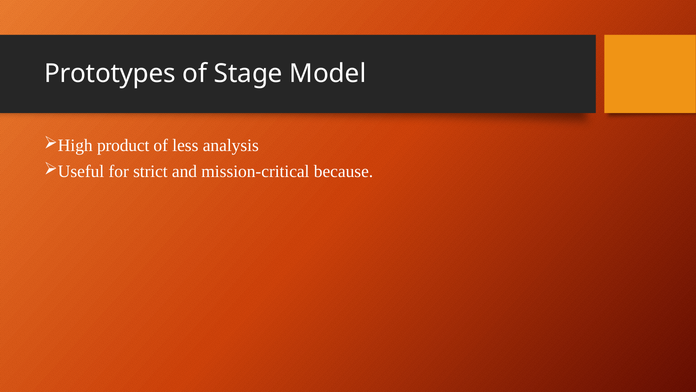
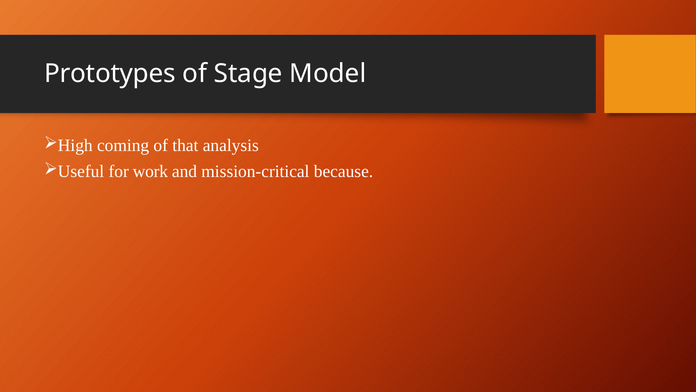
product: product -> coming
less: less -> that
strict: strict -> work
